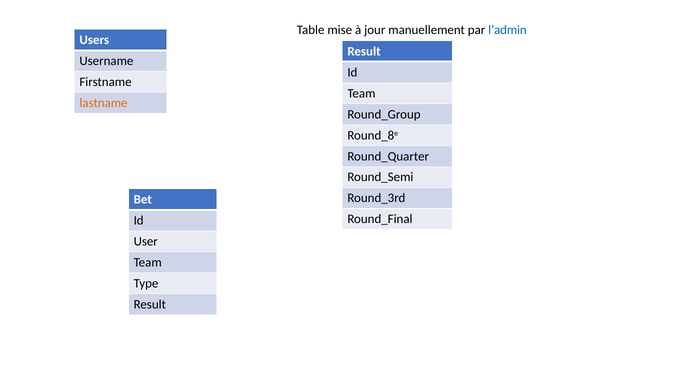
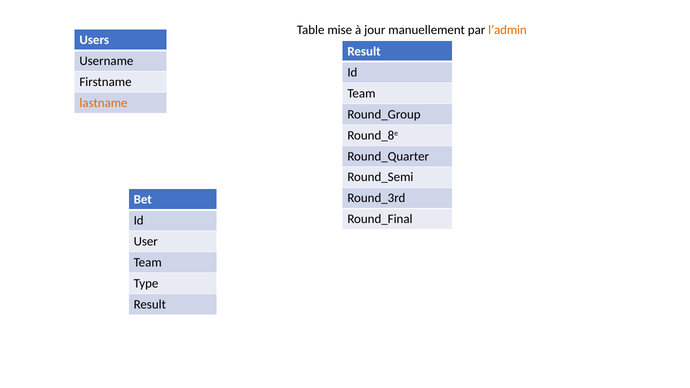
l’admin colour: blue -> orange
